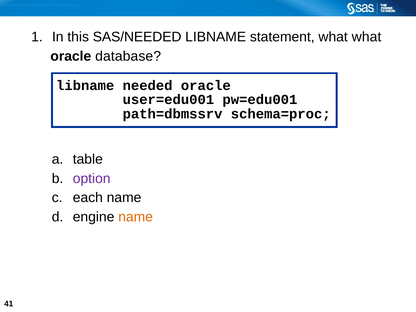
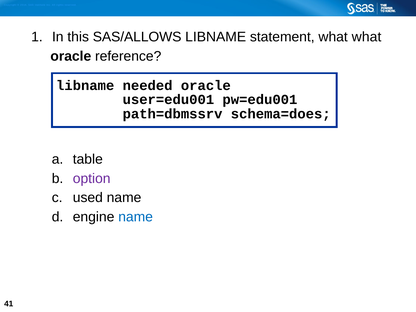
SAS/NEEDED: SAS/NEEDED -> SAS/ALLOWS
database: database -> reference
schema=proc: schema=proc -> schema=does
each: each -> used
name at (136, 217) colour: orange -> blue
